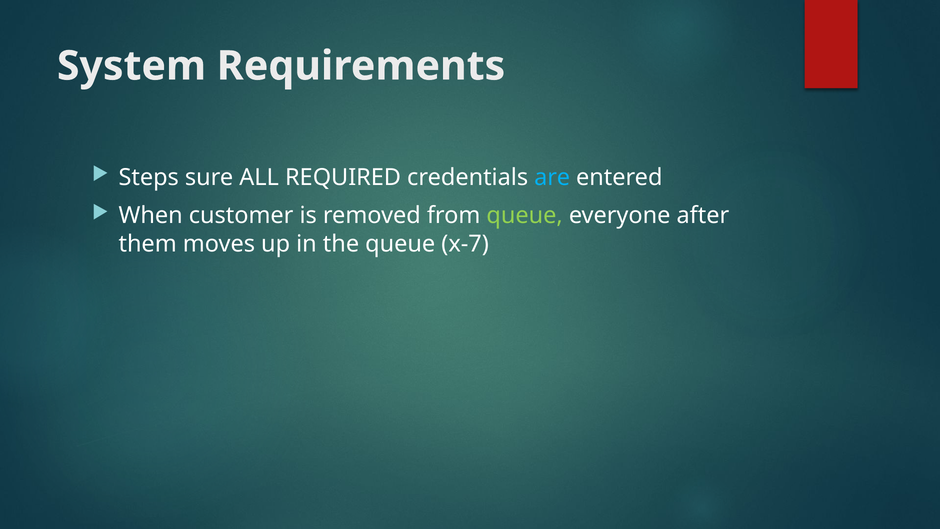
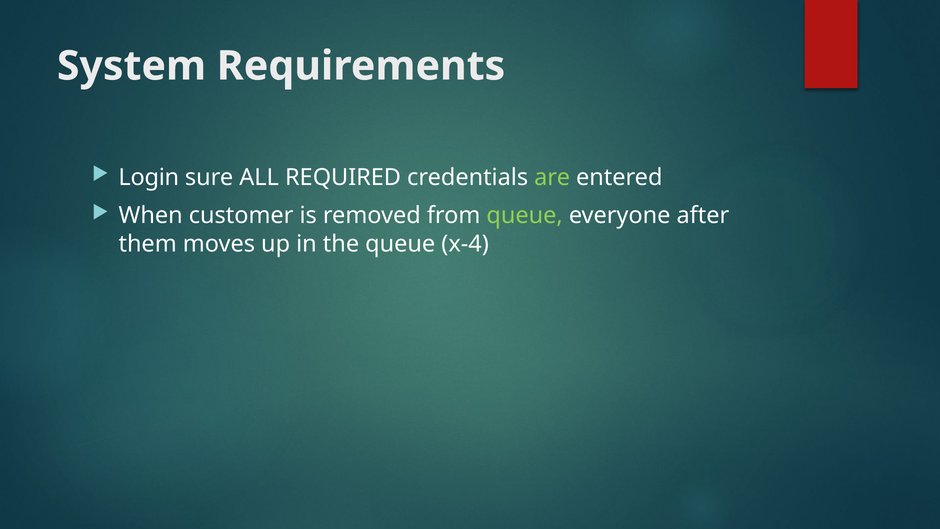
Steps: Steps -> Login
are colour: light blue -> light green
x-7: x-7 -> x-4
